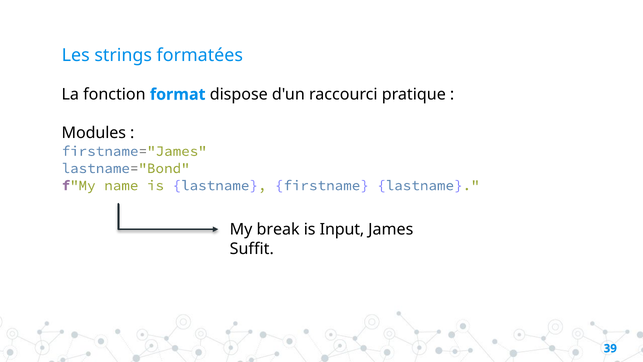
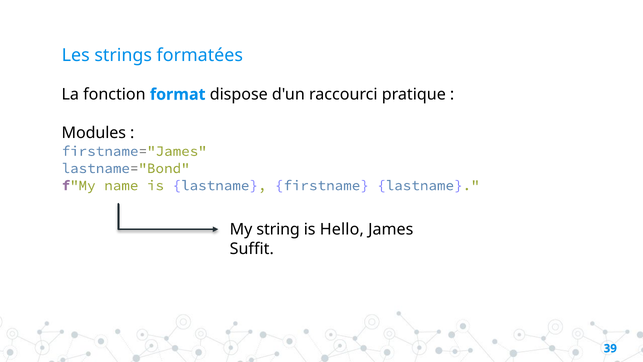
break: break -> string
Input: Input -> Hello
